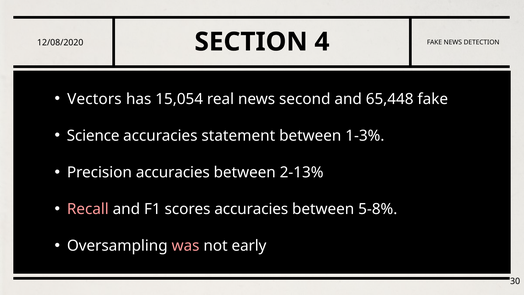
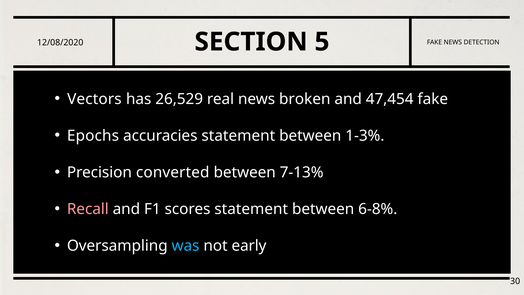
4: 4 -> 5
15,054: 15,054 -> 26,529
second: second -> broken
65,448: 65,448 -> 47,454
Science: Science -> Epochs
Precision accuracies: accuracies -> converted
2-13%: 2-13% -> 7-13%
scores accuracies: accuracies -> statement
5-8%: 5-8% -> 6-8%
was colour: pink -> light blue
